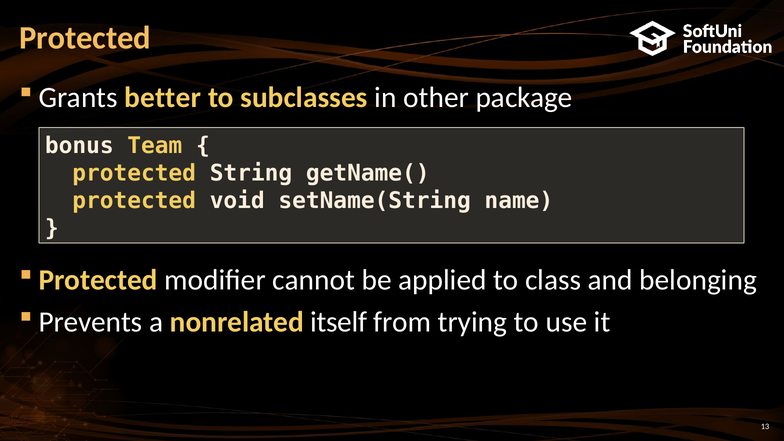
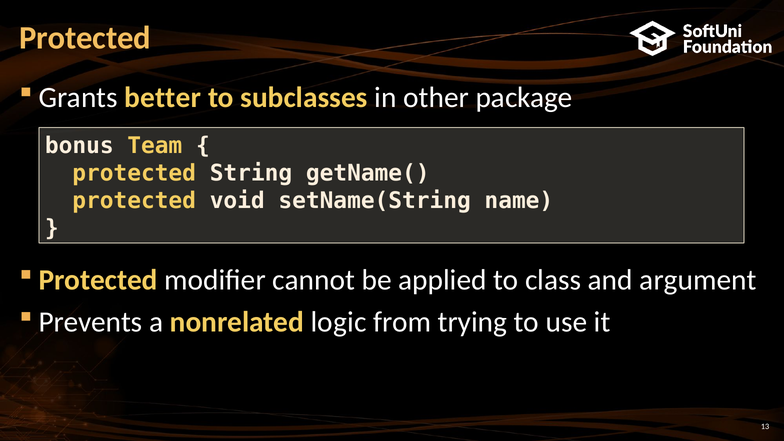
belonging: belonging -> argument
itself: itself -> logic
